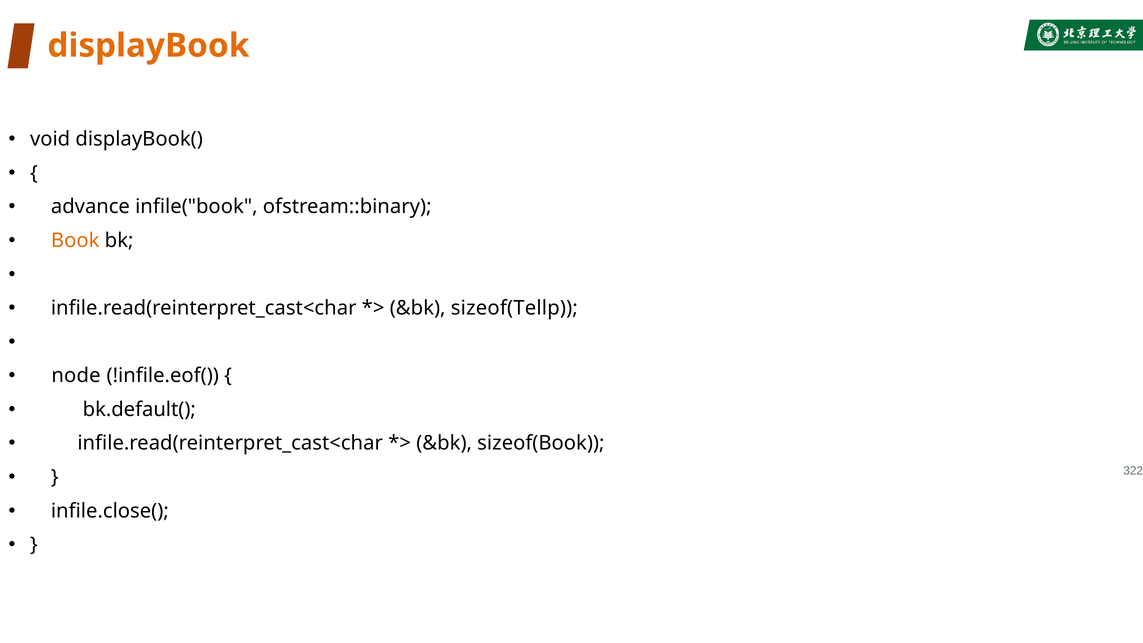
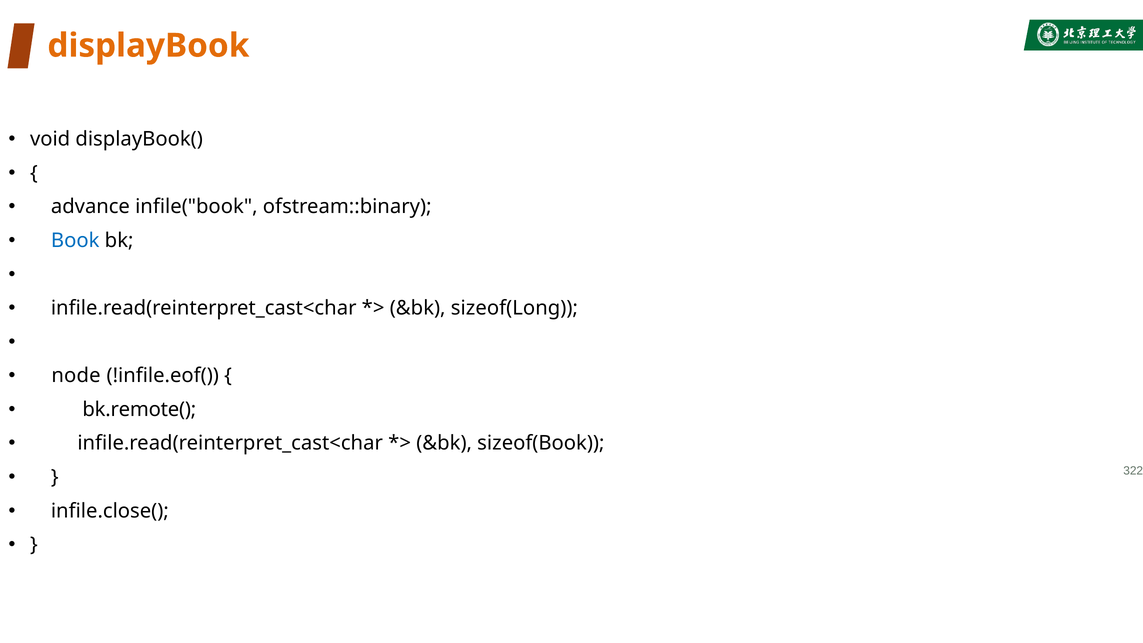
Book colour: orange -> blue
sizeof(Tellp: sizeof(Tellp -> sizeof(Long
bk.default(: bk.default( -> bk.remote(
